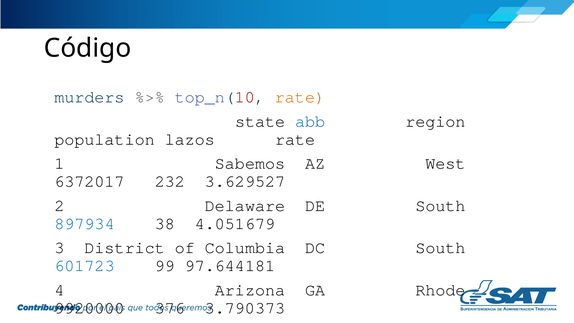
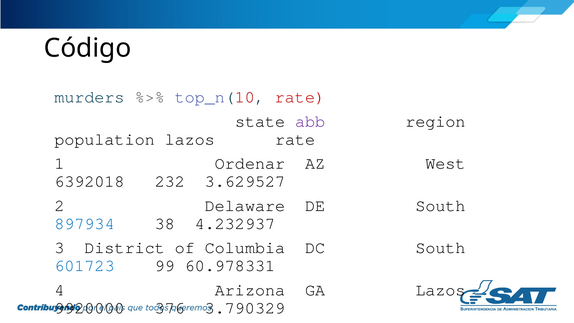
rate at (300, 97) colour: orange -> red
abb colour: blue -> purple
Sabemos: Sabemos -> Ordenar
6372017: 6372017 -> 6392018
4.051679: 4.051679 -> 4.232937
97.644181: 97.644181 -> 60.978331
GA Rhode: Rhode -> Lazos
3.790373: 3.790373 -> 3.790329
